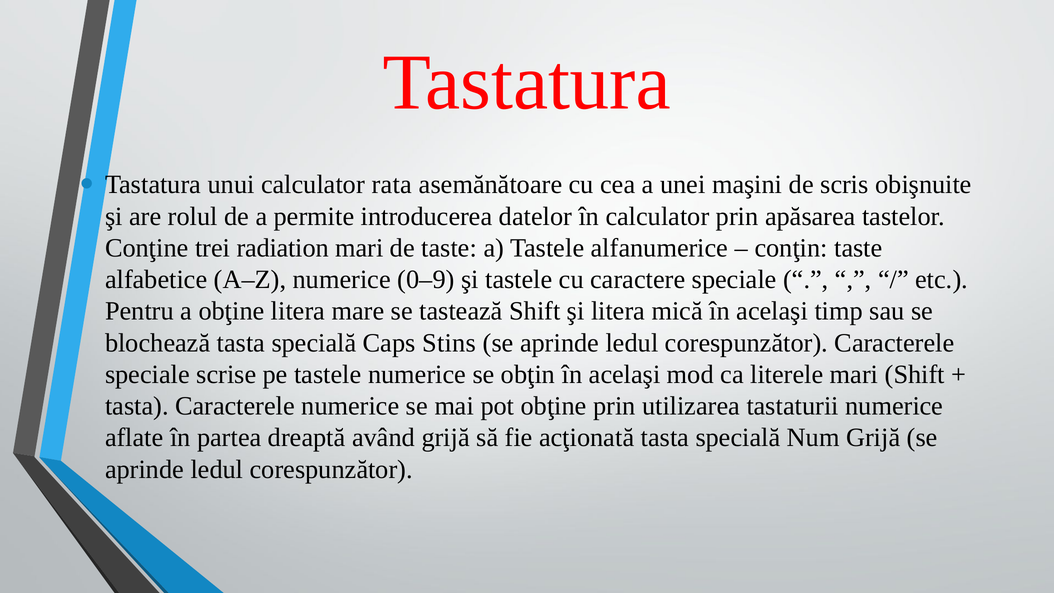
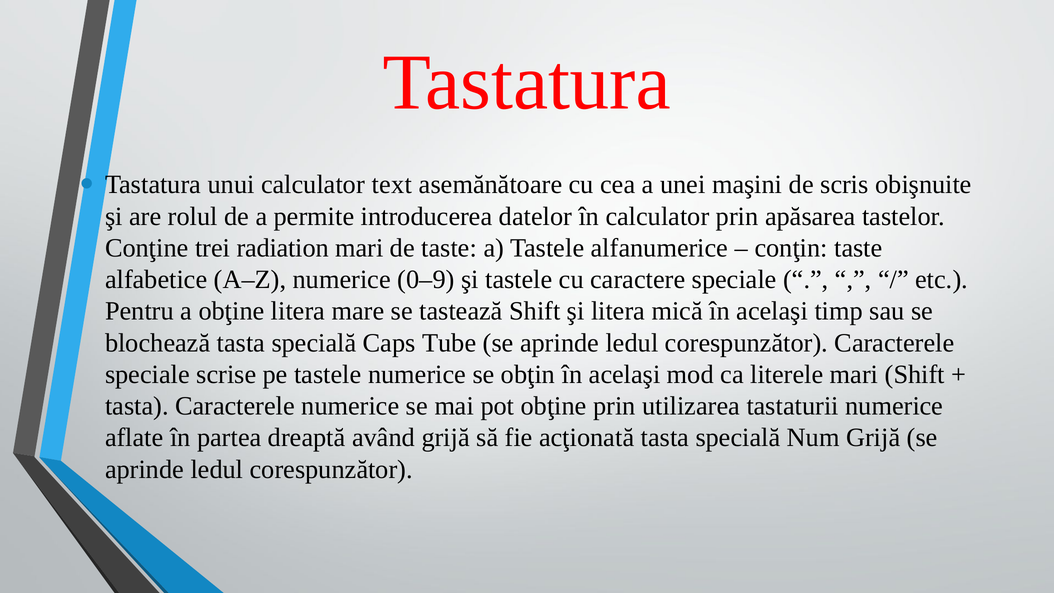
rata: rata -> text
Stins: Stins -> Tube
